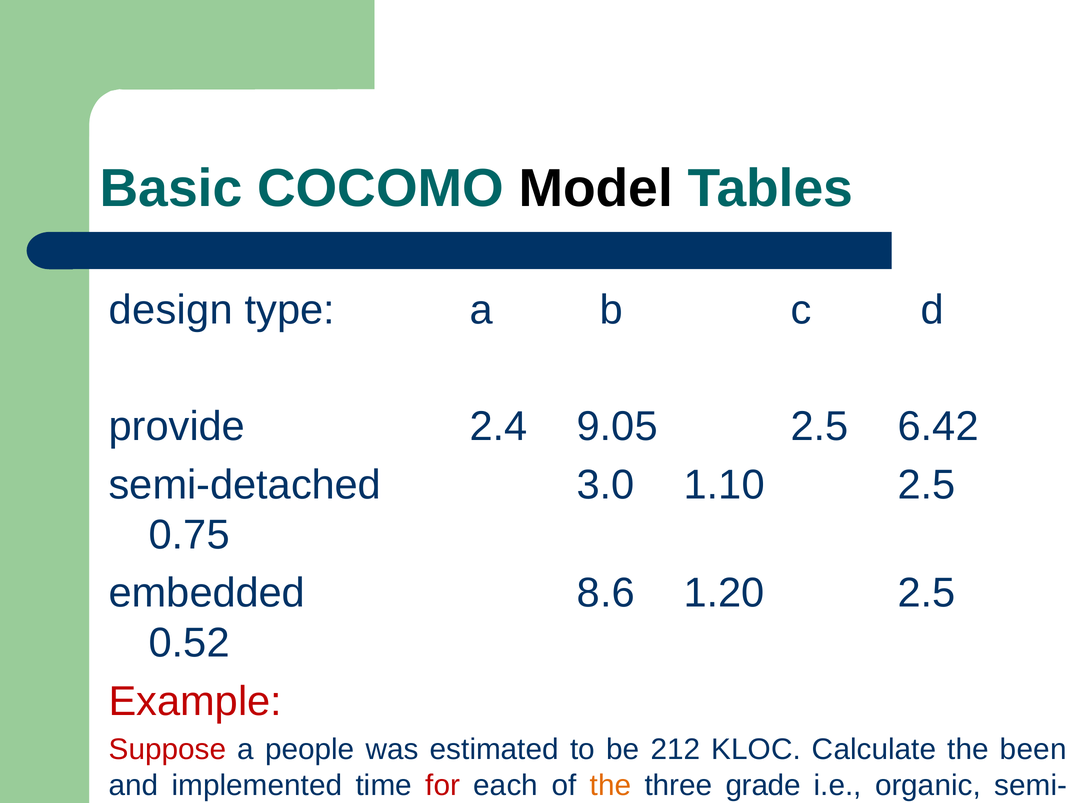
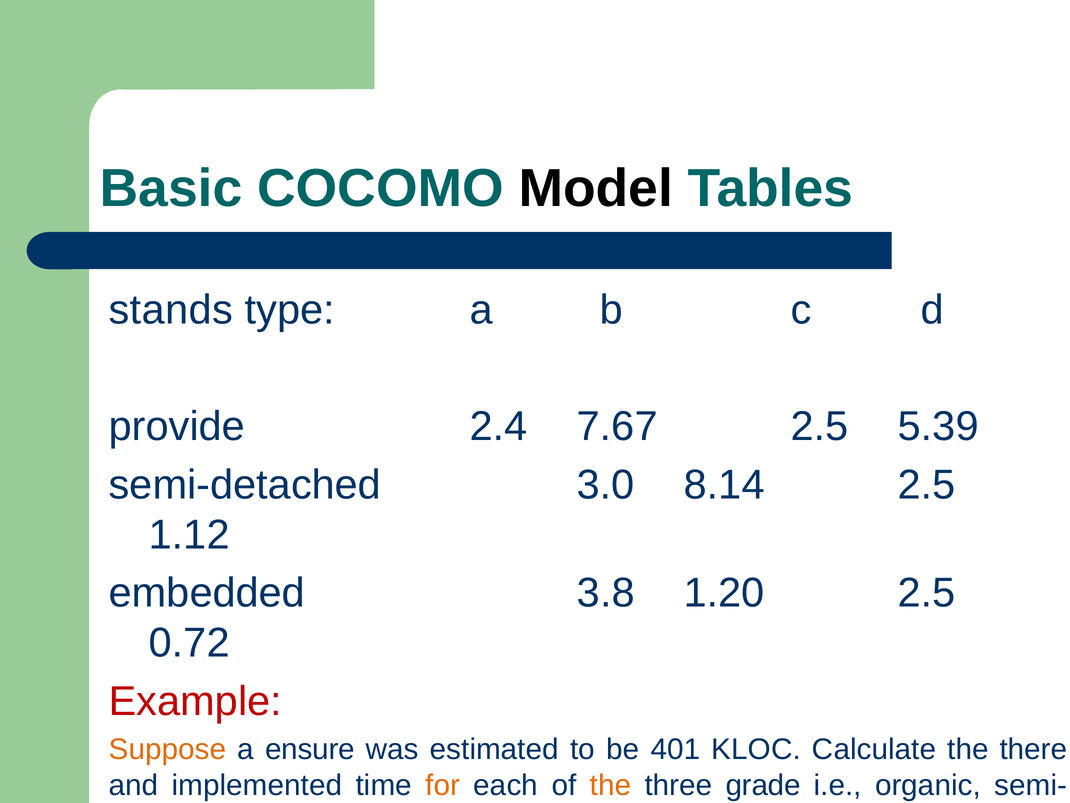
design: design -> stands
9.05: 9.05 -> 7.67
6.42: 6.42 -> 5.39
1.10: 1.10 -> 8.14
0.75: 0.75 -> 1.12
8.6: 8.6 -> 3.8
0.52: 0.52 -> 0.72
Suppose colour: red -> orange
people: people -> ensure
212: 212 -> 401
been: been -> there
for colour: red -> orange
